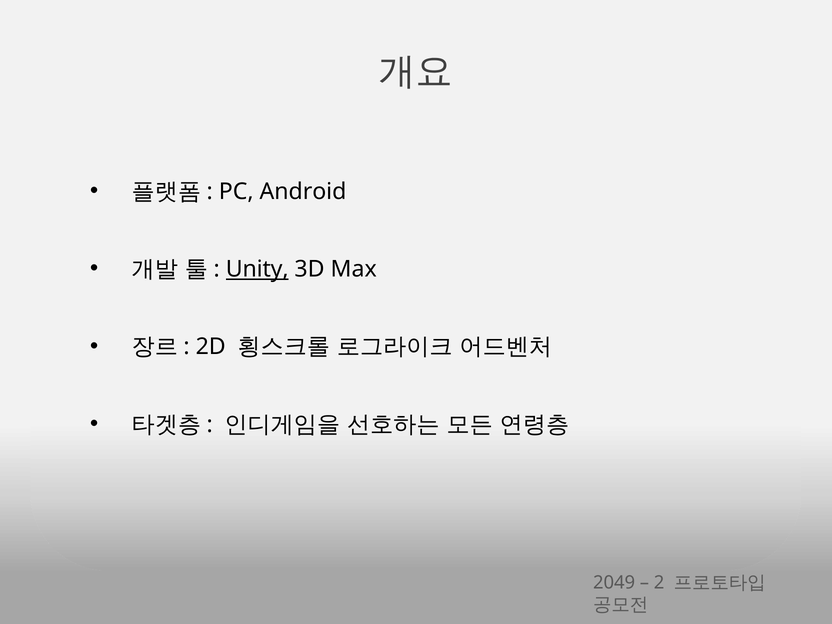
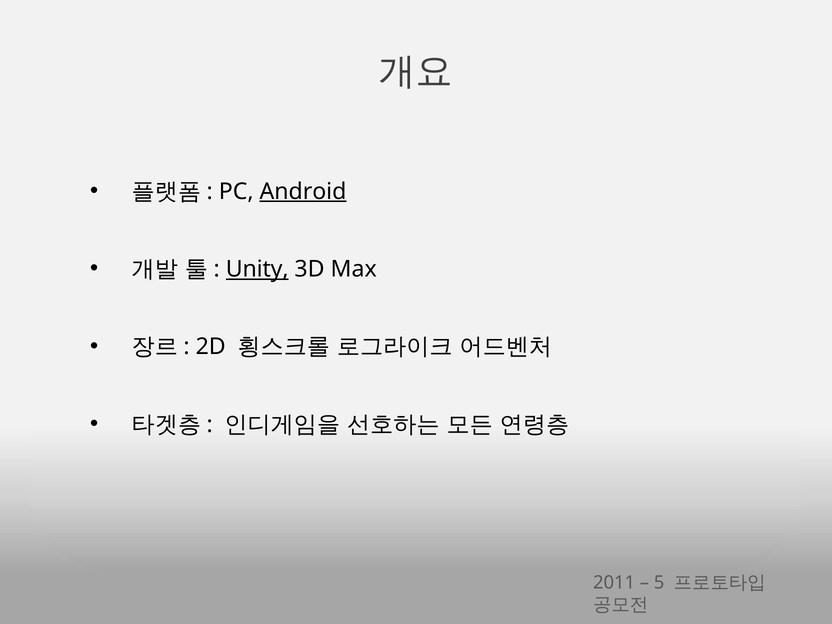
Android underline: none -> present
2049: 2049 -> 2011
2: 2 -> 5
